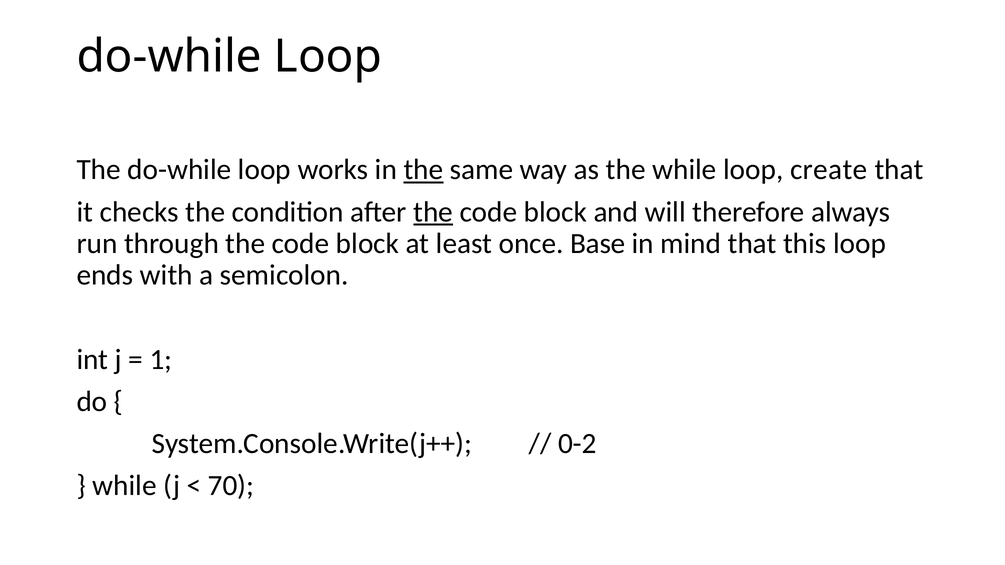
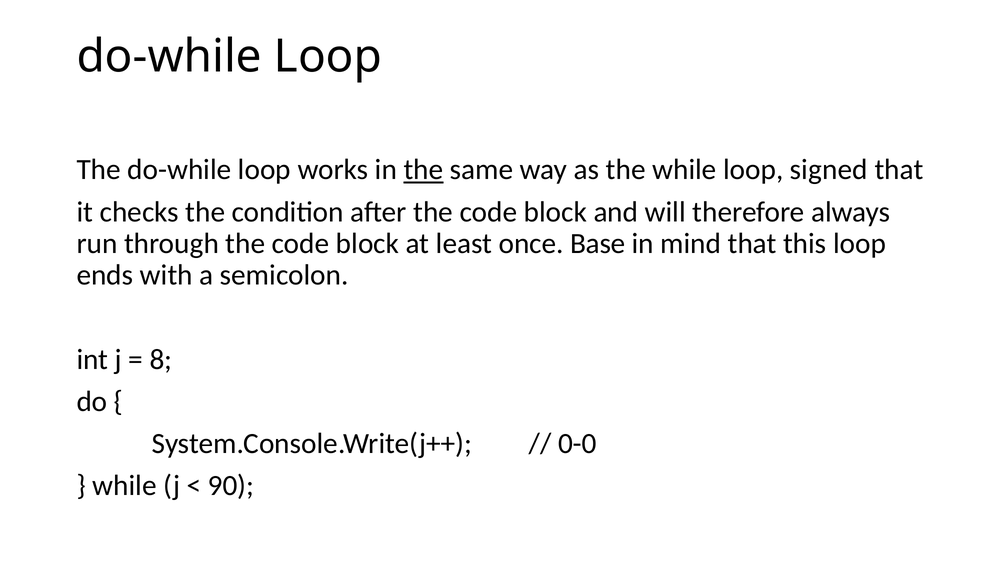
create: create -> signed
the at (433, 212) underline: present -> none
1: 1 -> 8
0-2: 0-2 -> 0-0
70: 70 -> 90
